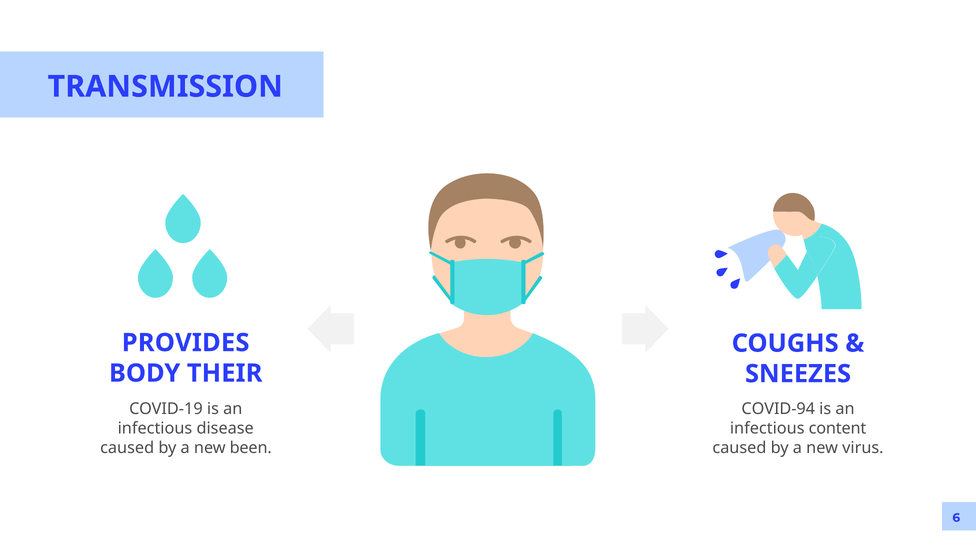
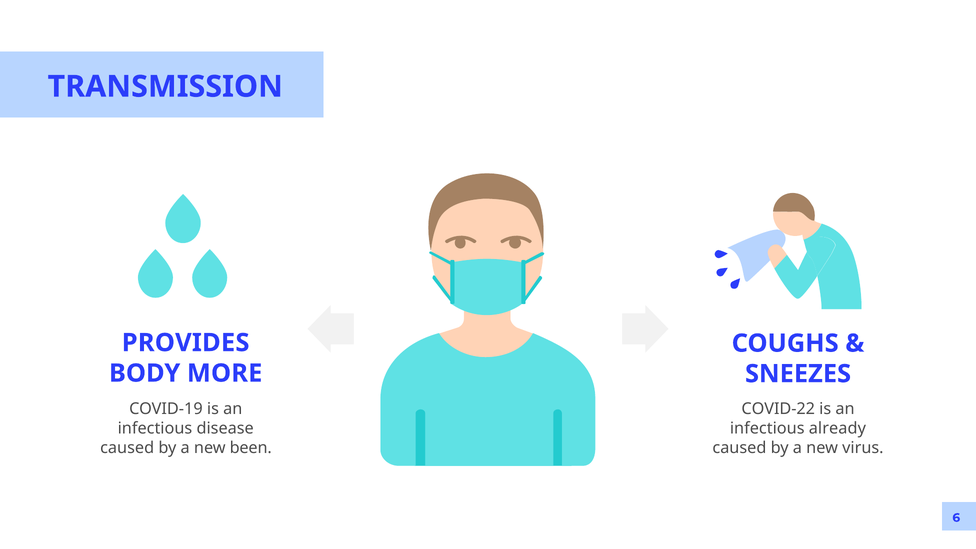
THEIR: THEIR -> MORE
COVID-94: COVID-94 -> COVID-22
content: content -> already
